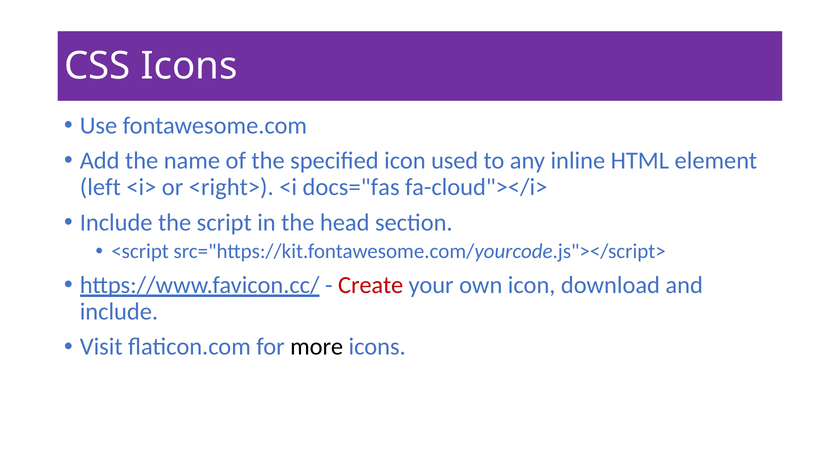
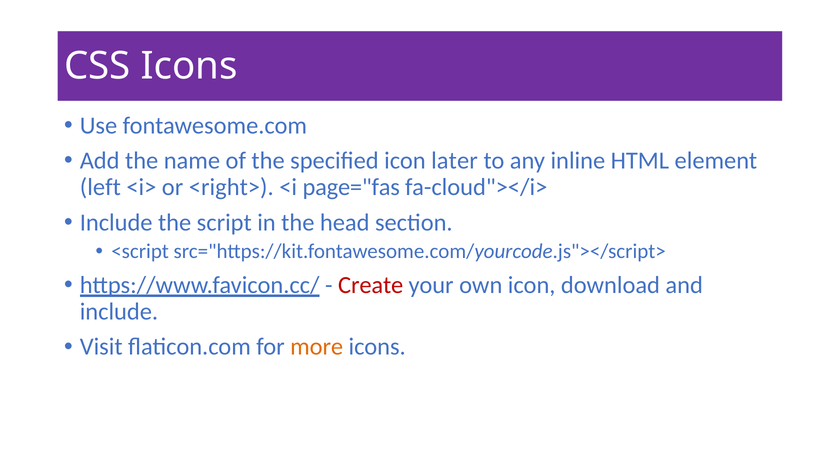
used: used -> later
docs="fas: docs="fas -> page="fas
more colour: black -> orange
